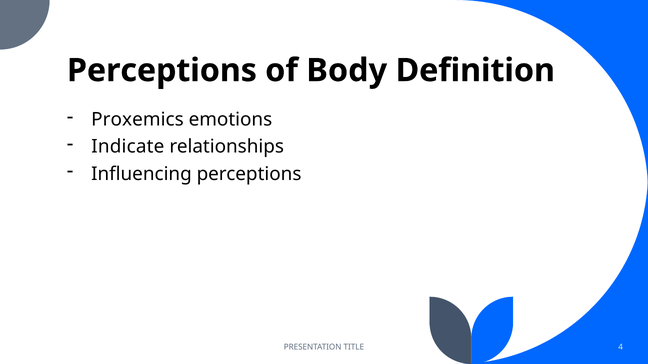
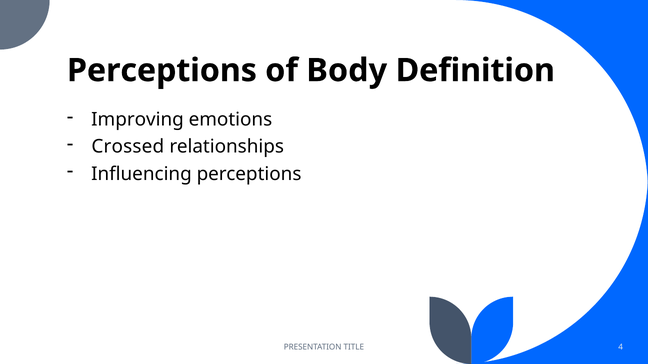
Proxemics: Proxemics -> Improving
Indicate: Indicate -> Crossed
